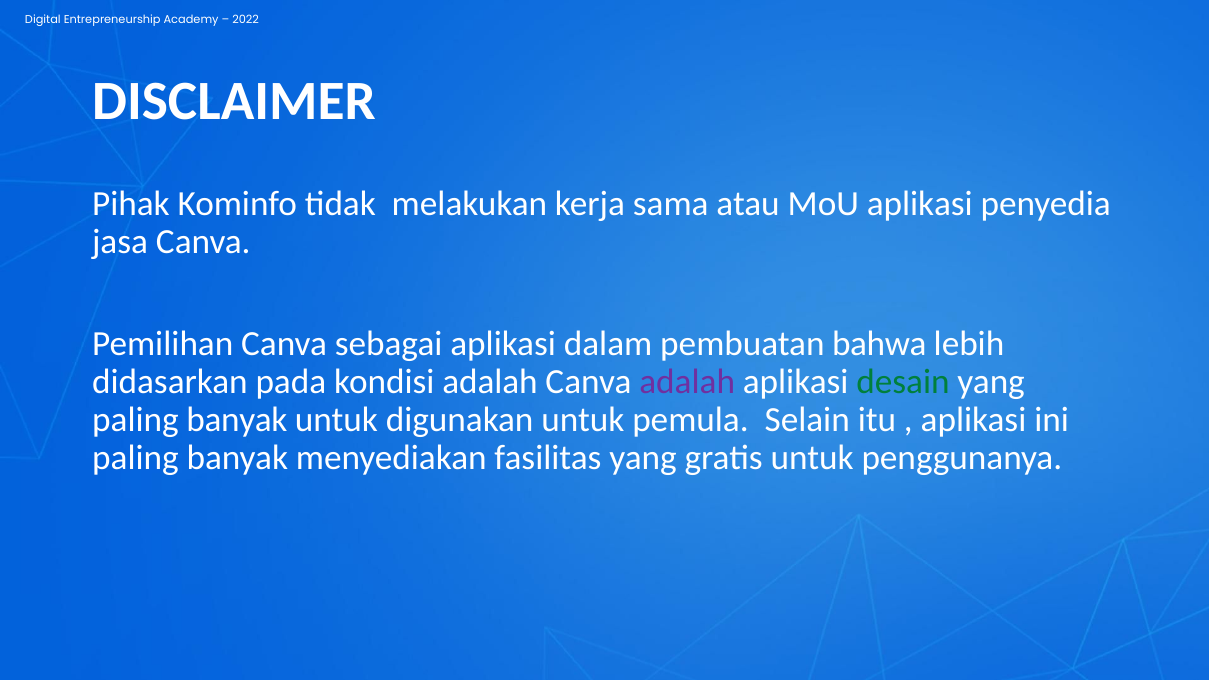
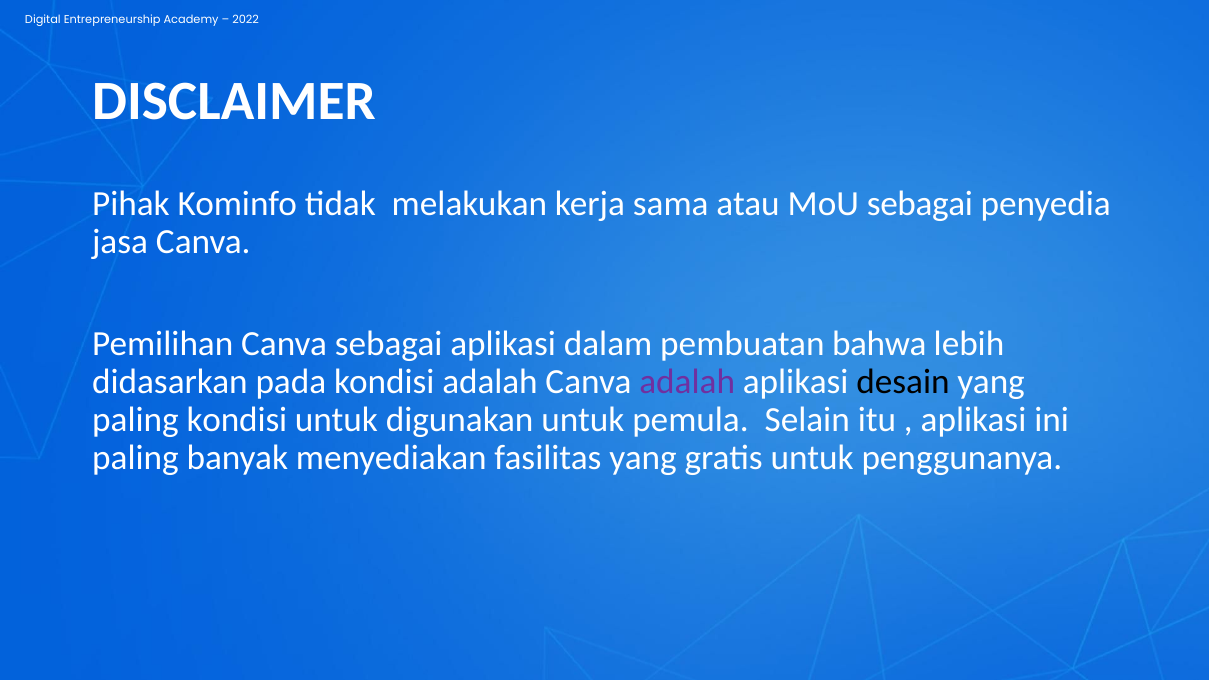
MoU aplikasi: aplikasi -> sebagai
desain colour: green -> black
banyak at (237, 420): banyak -> kondisi
